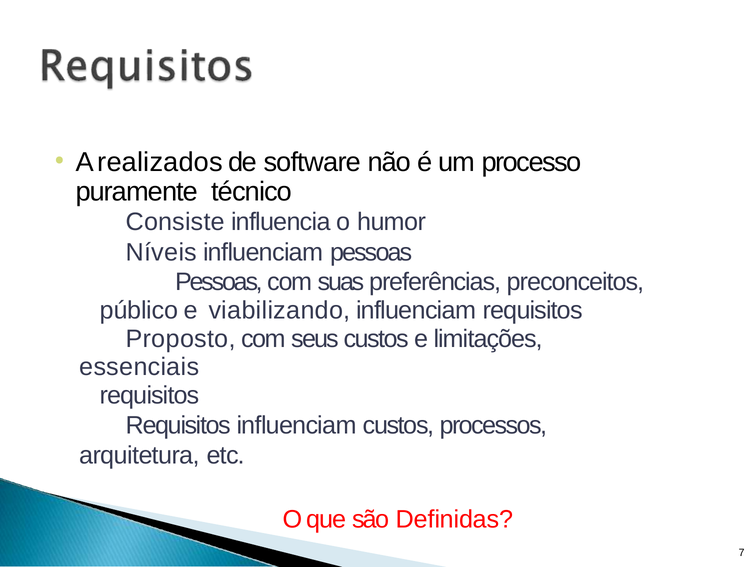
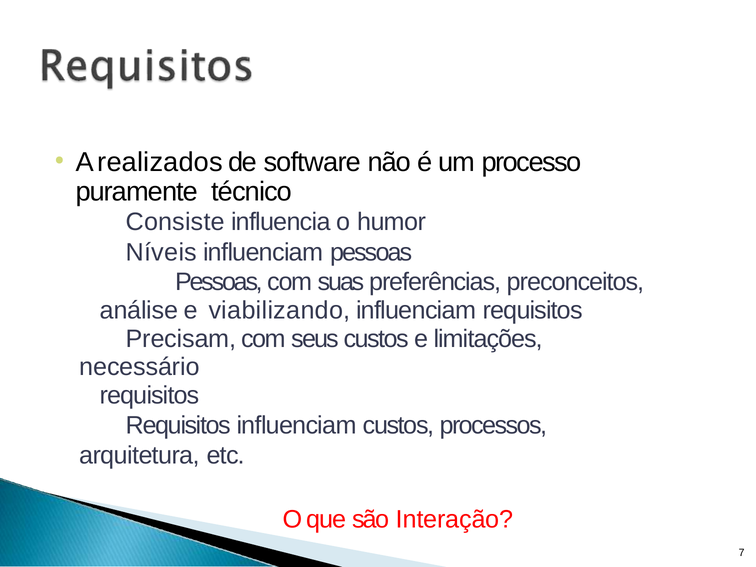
público: público -> análise
Proposto: Proposto -> Precisam
essenciais: essenciais -> necessário
Definidas: Definidas -> Interação
